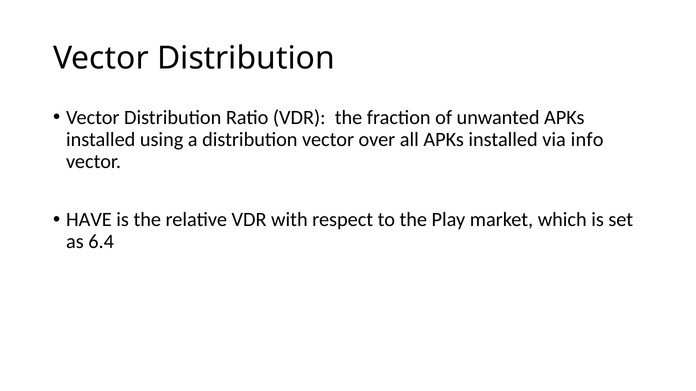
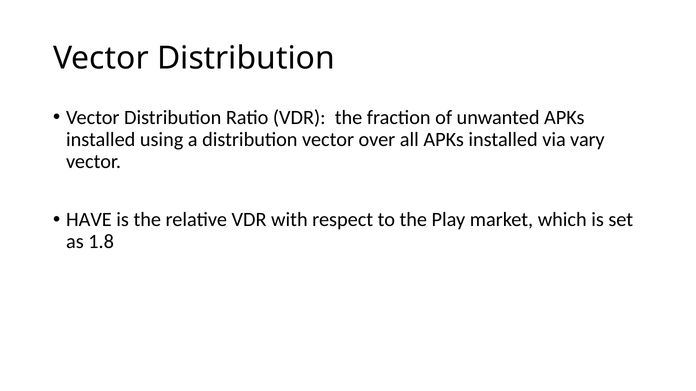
info: info -> vary
6.4: 6.4 -> 1.8
